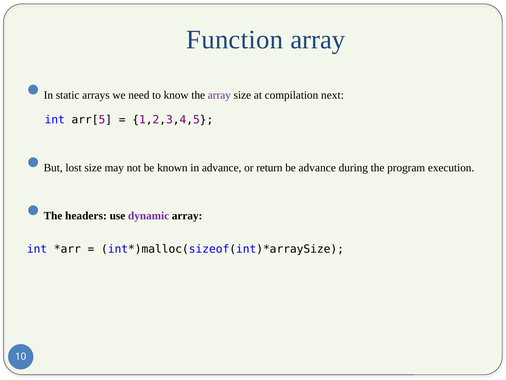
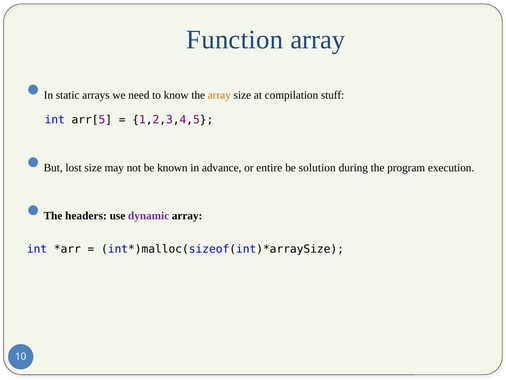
array at (219, 95) colour: purple -> orange
next: next -> stuff
return: return -> entire
be advance: advance -> solution
